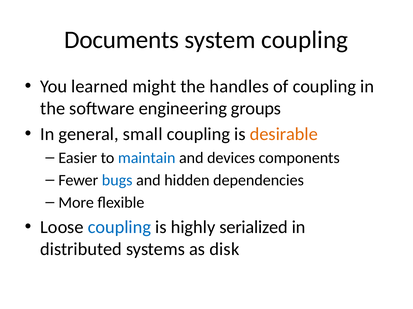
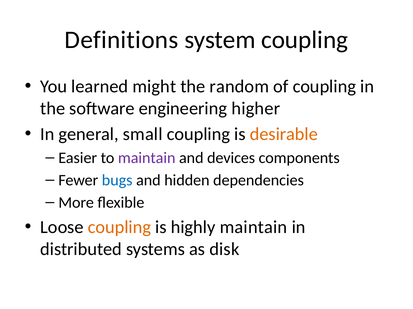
Documents: Documents -> Definitions
handles: handles -> random
groups: groups -> higher
maintain at (147, 158) colour: blue -> purple
coupling at (119, 228) colour: blue -> orange
highly serialized: serialized -> maintain
